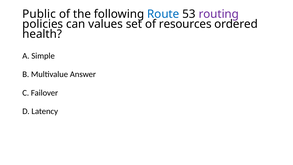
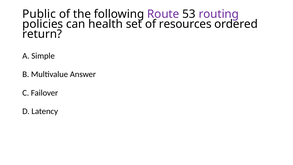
Route colour: blue -> purple
values: values -> health
health: health -> return
